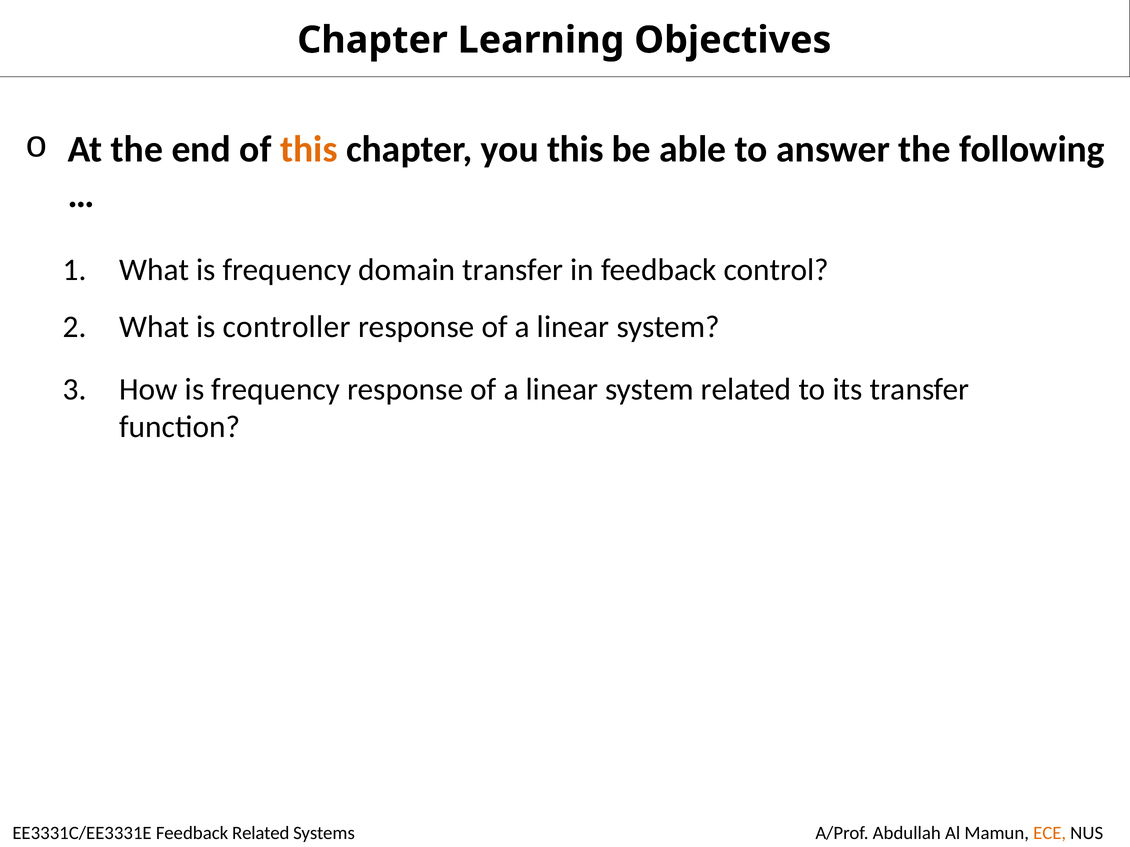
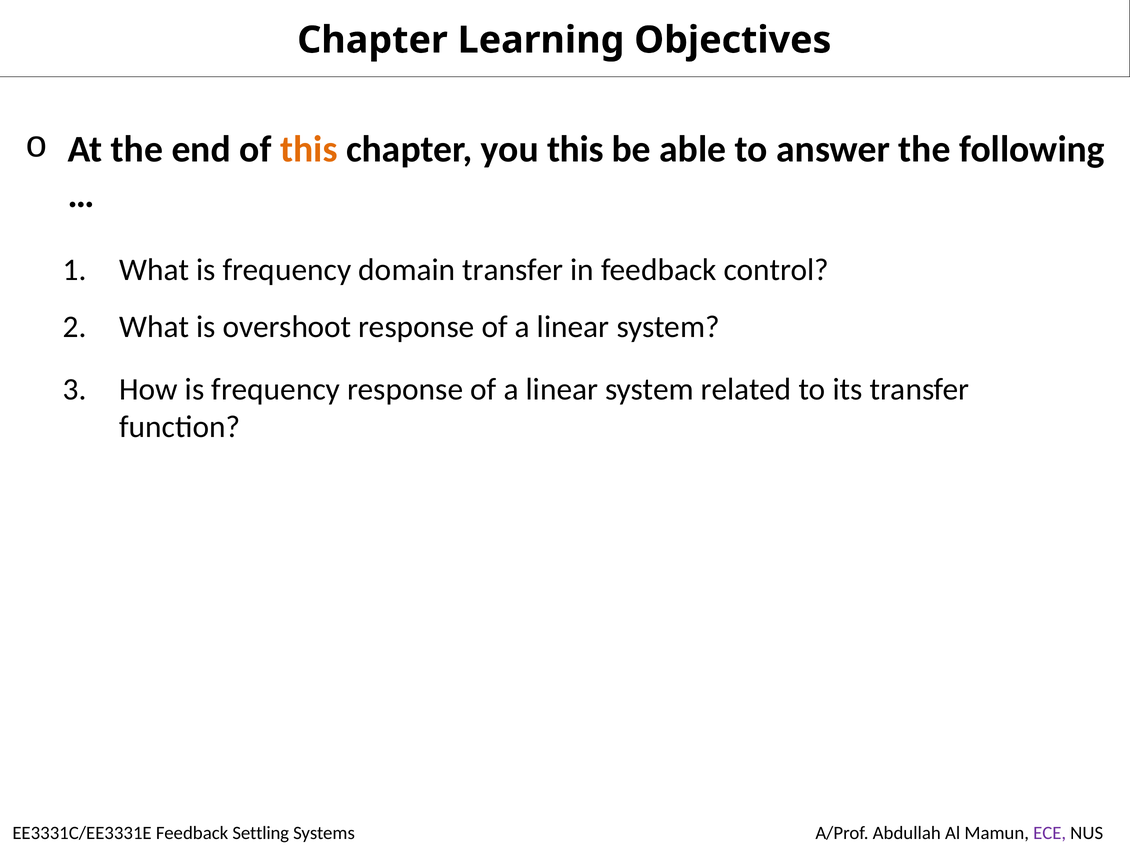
controller: controller -> overshoot
Feedback Related: Related -> Settling
ECE colour: orange -> purple
